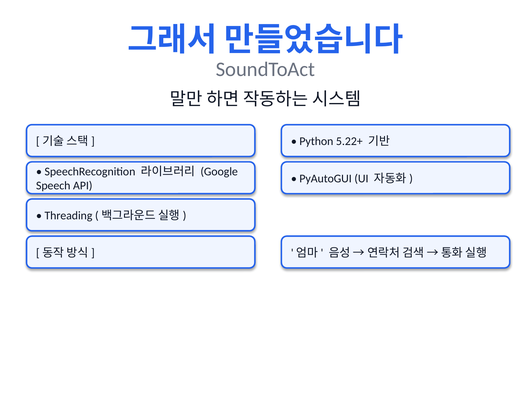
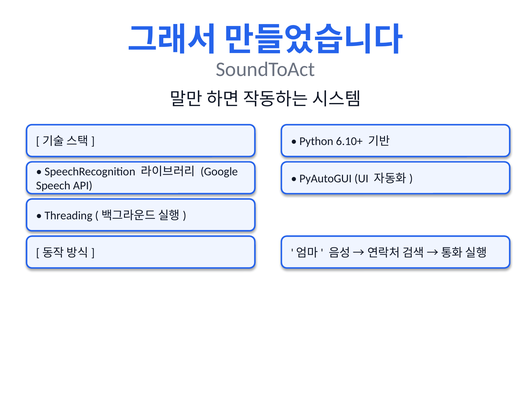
5.22+: 5.22+ -> 6.10+
